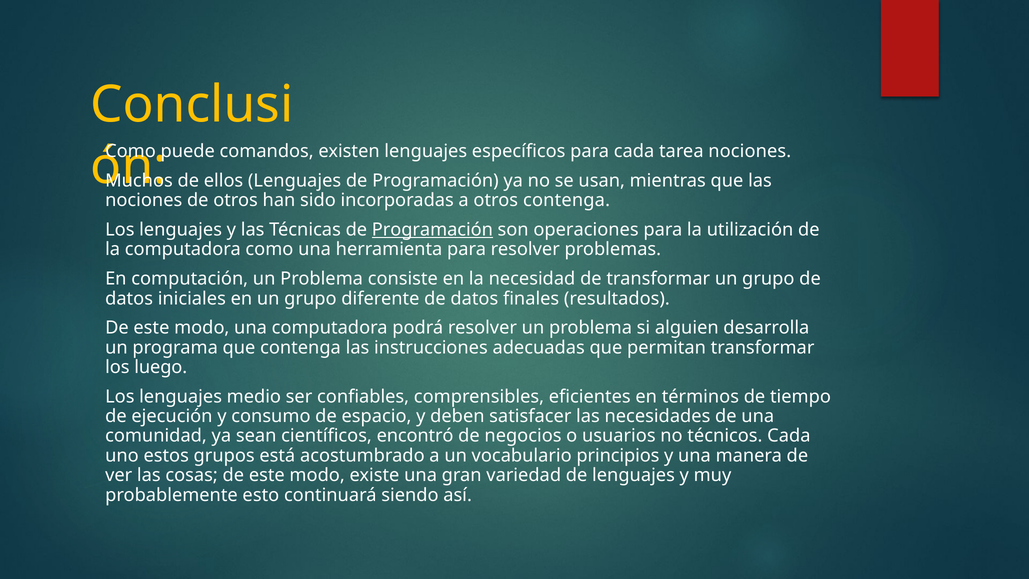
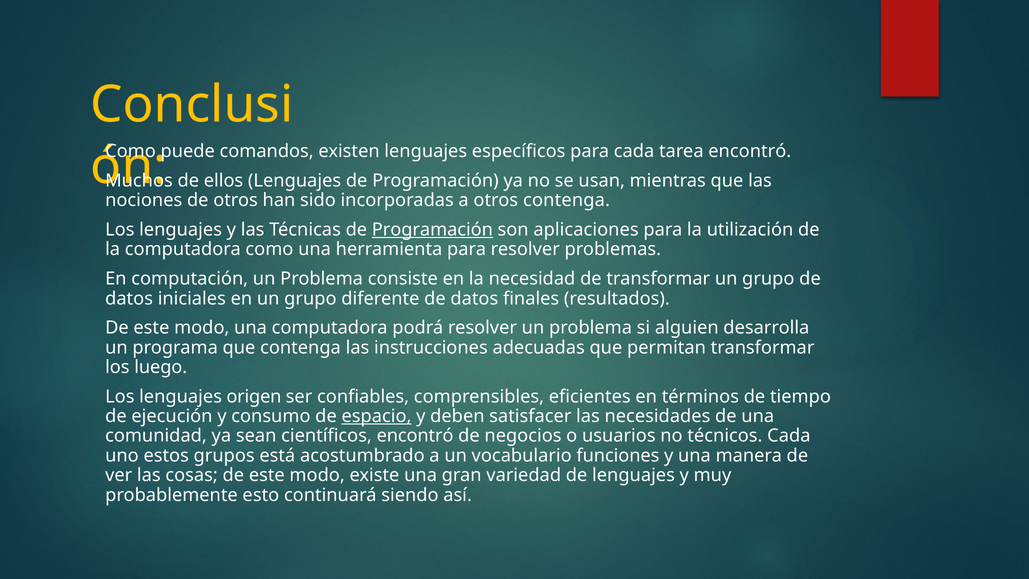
tarea nociones: nociones -> encontró
operaciones: operaciones -> aplicaciones
medio: medio -> origen
espacio underline: none -> present
principios: principios -> funciones
